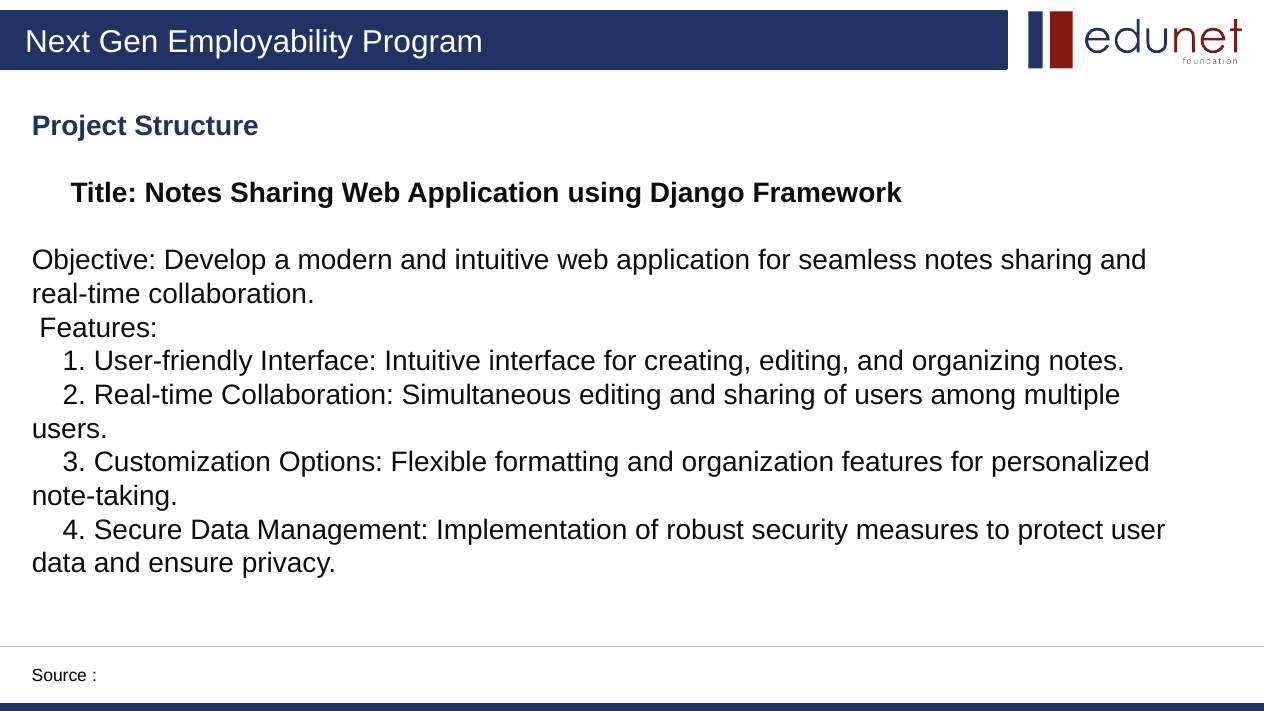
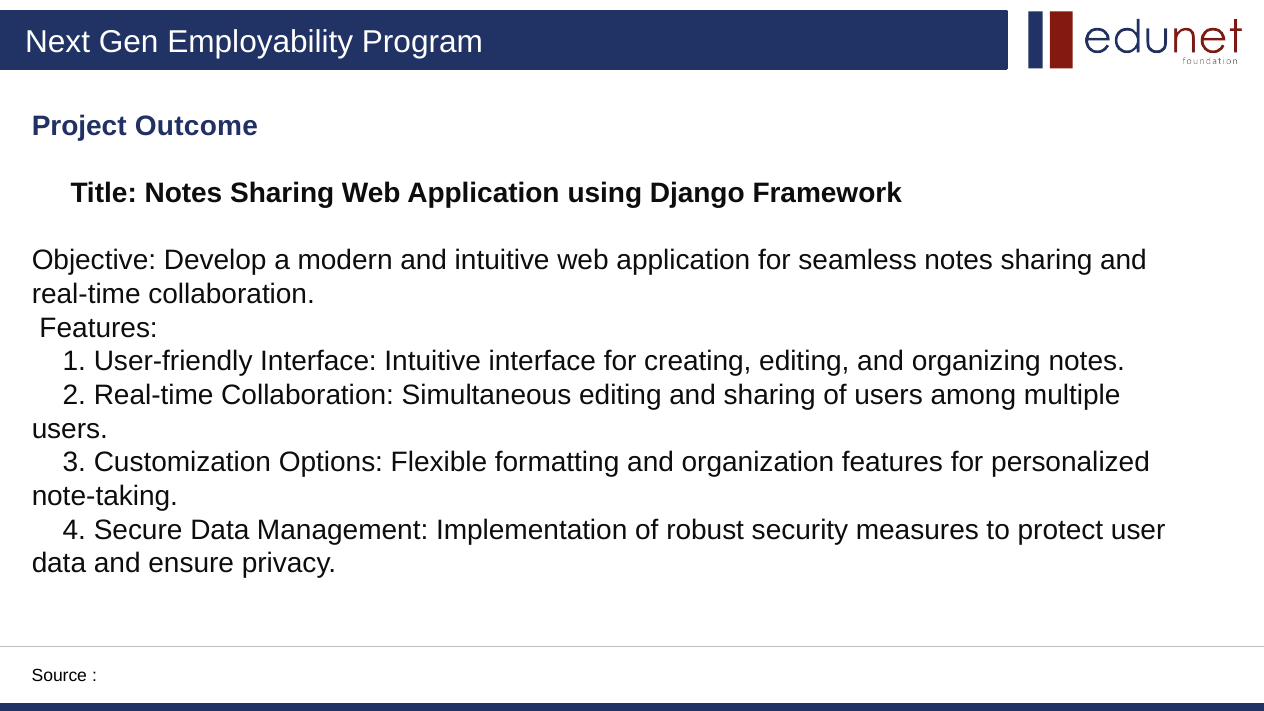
Structure: Structure -> Outcome
